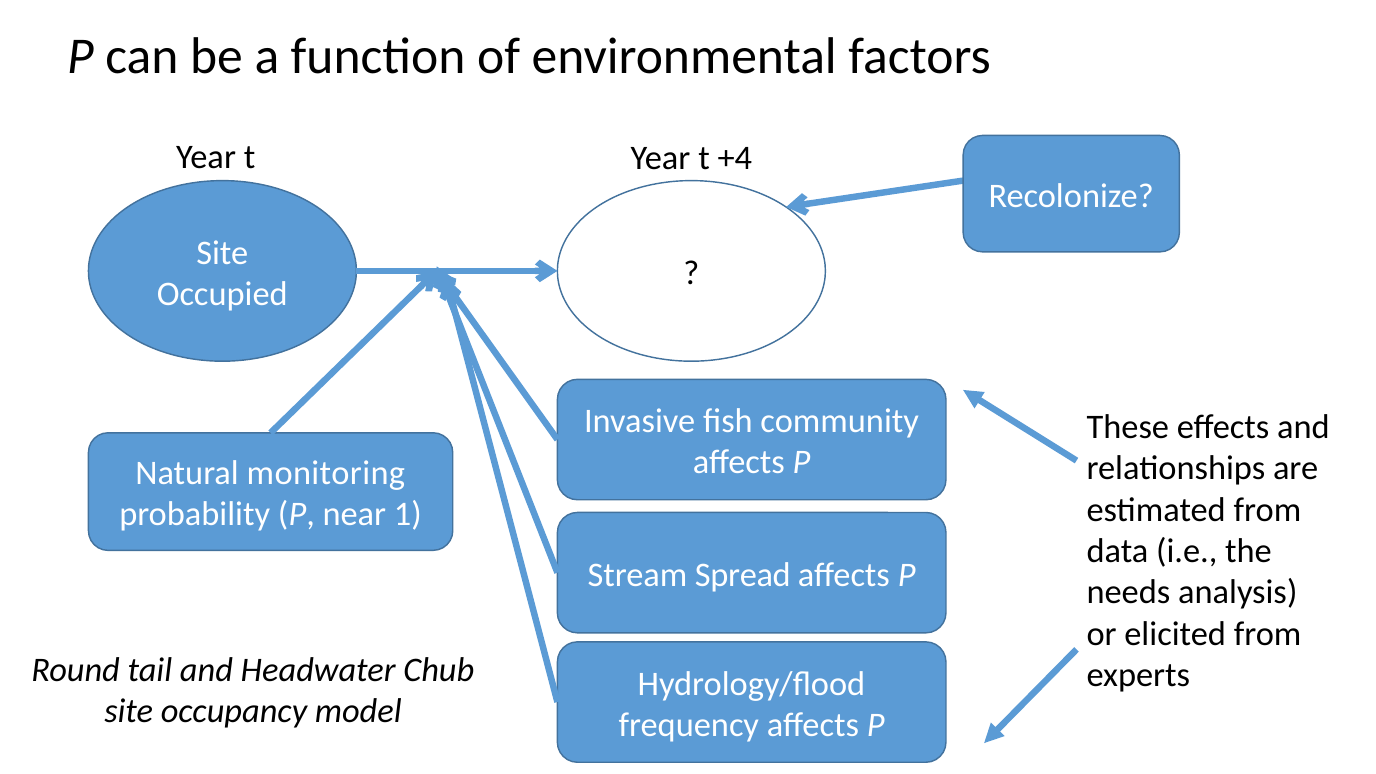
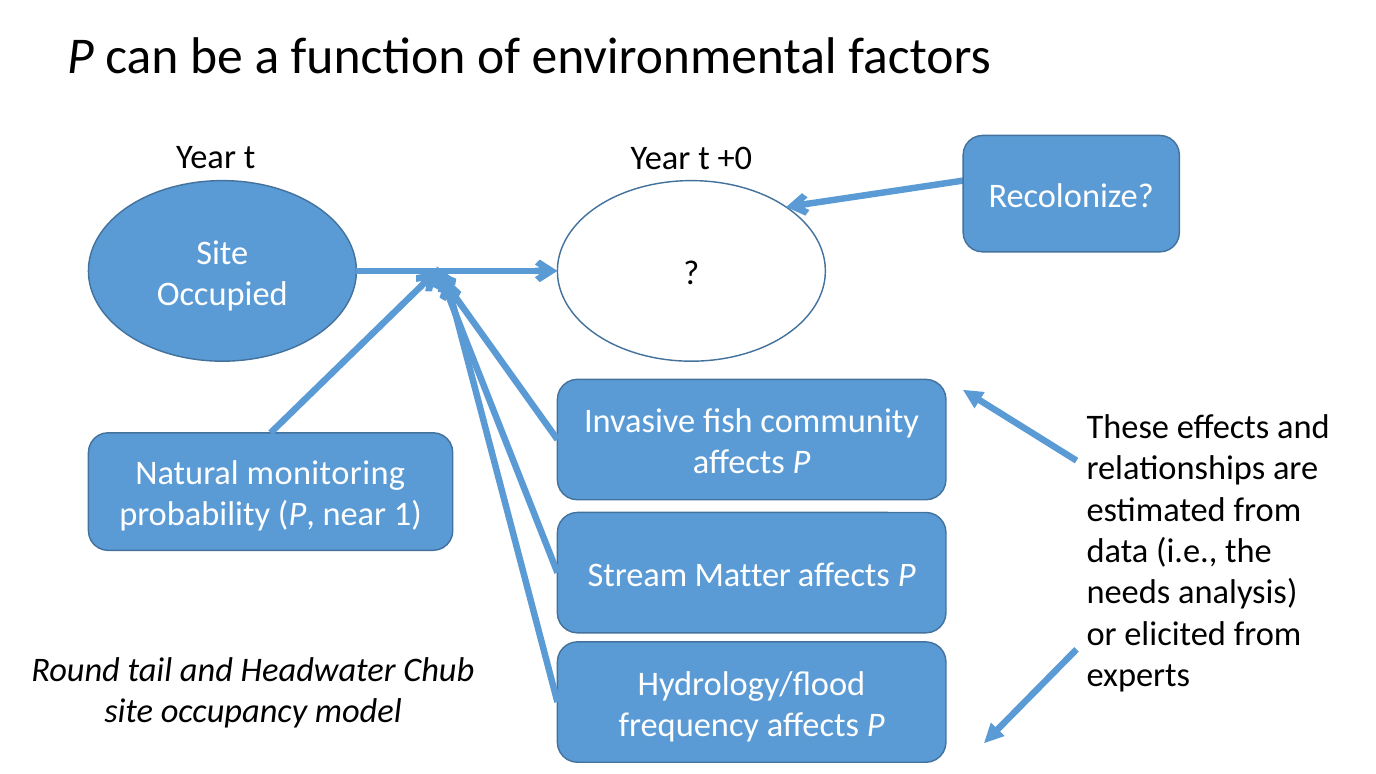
+4: +4 -> +0
Spread: Spread -> Matter
